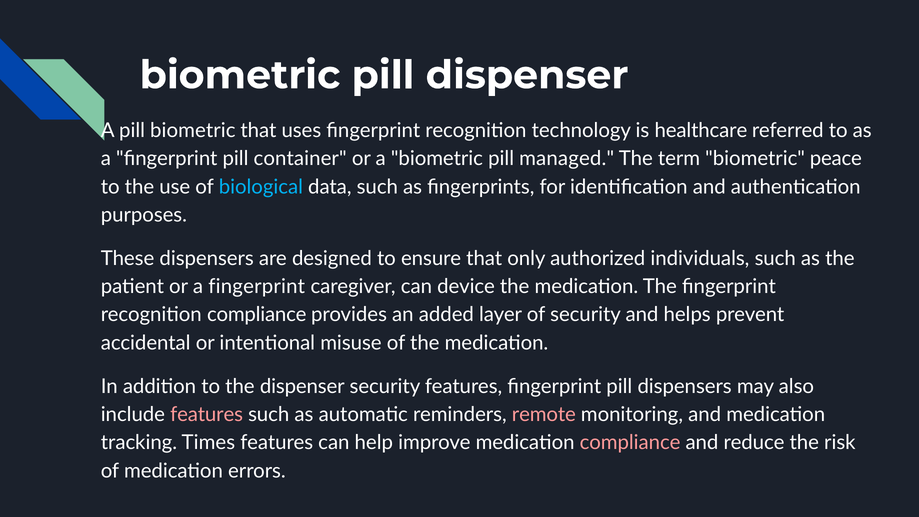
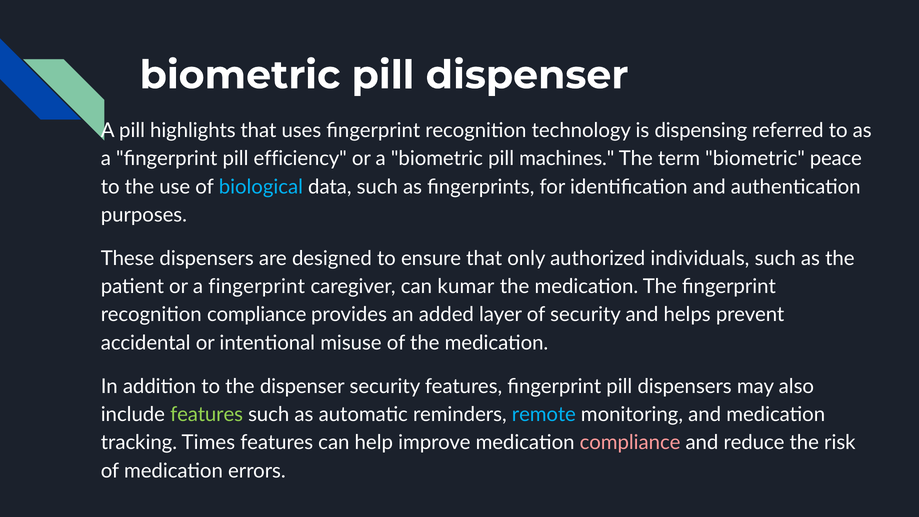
pill biometric: biometric -> highlights
healthcare: healthcare -> dispensing
container: container -> efficiency
managed: managed -> machines
device: device -> kumar
features at (207, 414) colour: pink -> light green
remote colour: pink -> light blue
